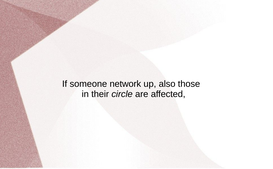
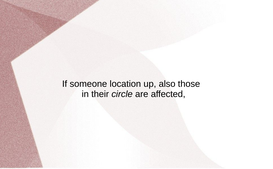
network: network -> location
